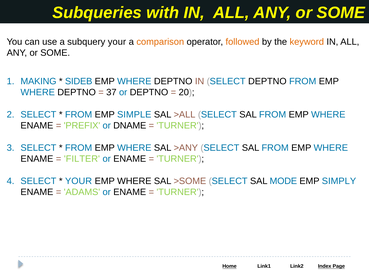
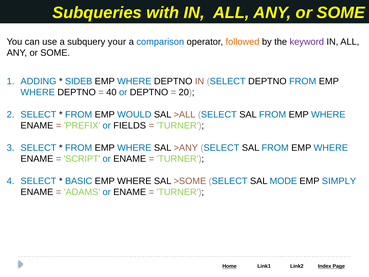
comparison colour: orange -> blue
keyword colour: orange -> purple
MAKING: MAKING -> ADDING
37: 37 -> 40
SIMPLE: SIMPLE -> WOULD
DNAME: DNAME -> FIELDS
FILTER: FILTER -> SCRIPT
YOUR at (79, 181): YOUR -> BASIC
